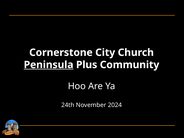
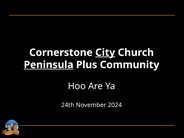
City underline: none -> present
